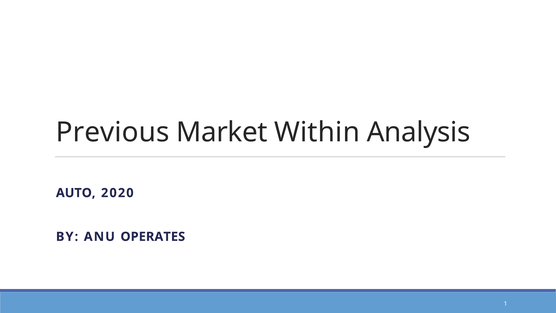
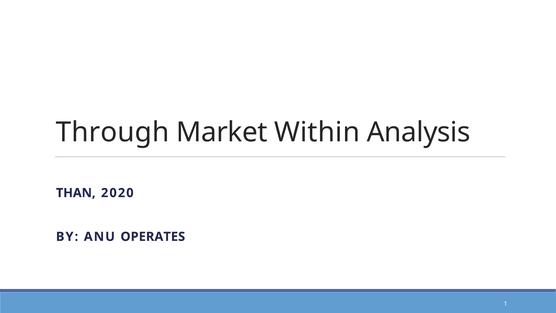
Previous: Previous -> Through
AUTO: AUTO -> THAN
